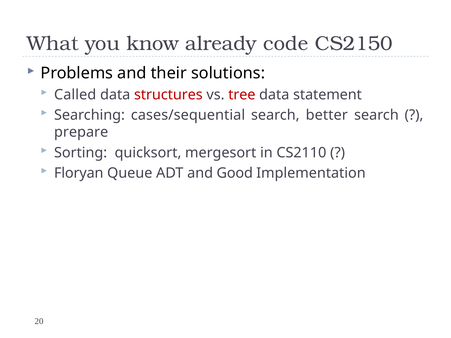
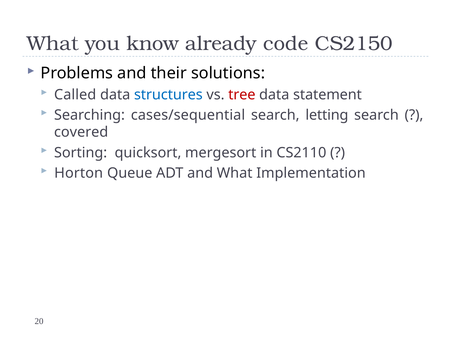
structures colour: red -> blue
better: better -> letting
prepare: prepare -> covered
Floryan: Floryan -> Horton
and Good: Good -> What
